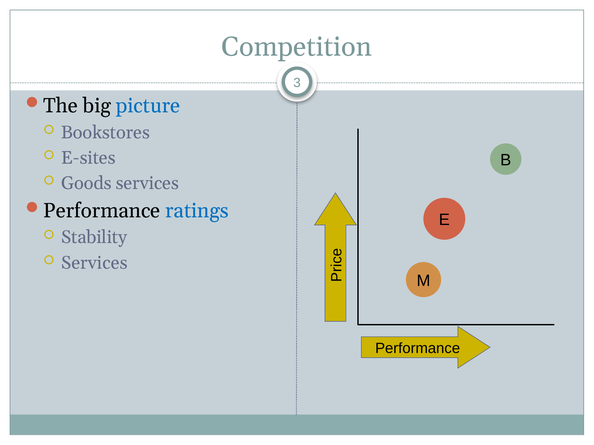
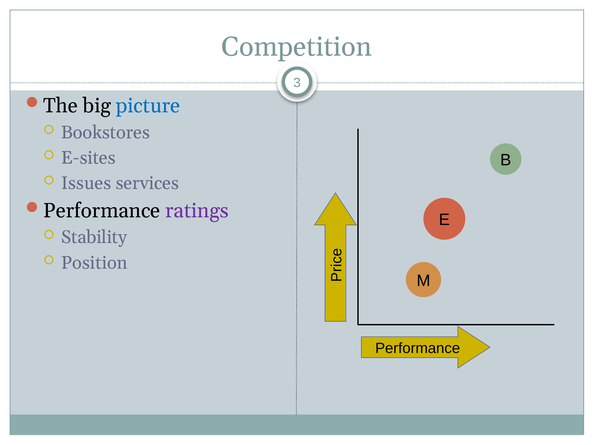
Goods: Goods -> Issues
ratings colour: blue -> purple
Services at (94, 263): Services -> Position
